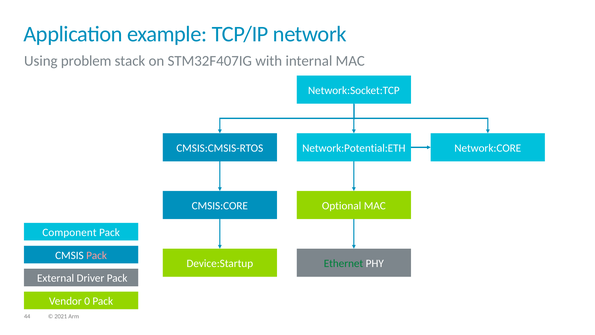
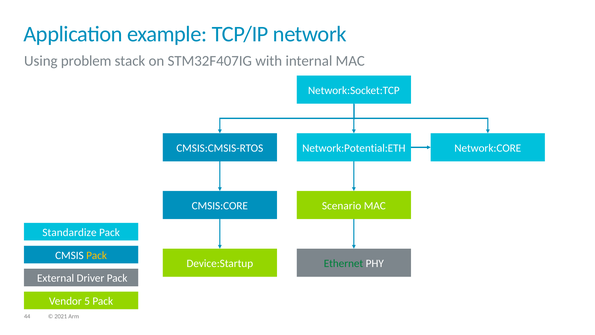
Optional: Optional -> Scenario
Component: Component -> Standardize
Pack at (97, 255) colour: pink -> yellow
0: 0 -> 5
